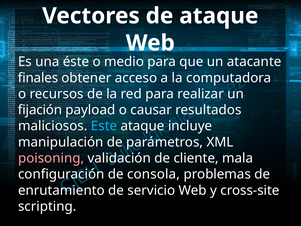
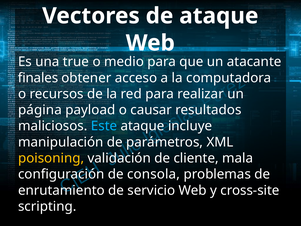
éste: éste -> true
fijación: fijación -> página
poisoning colour: pink -> yellow
